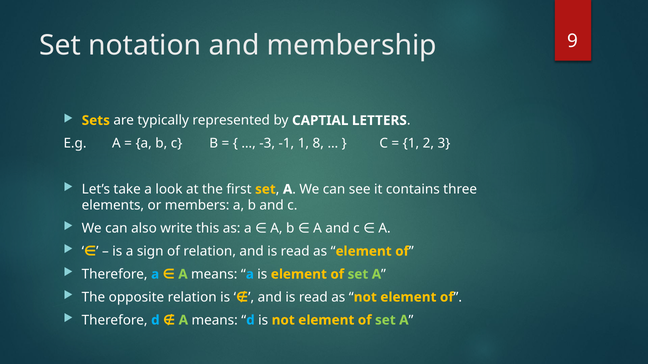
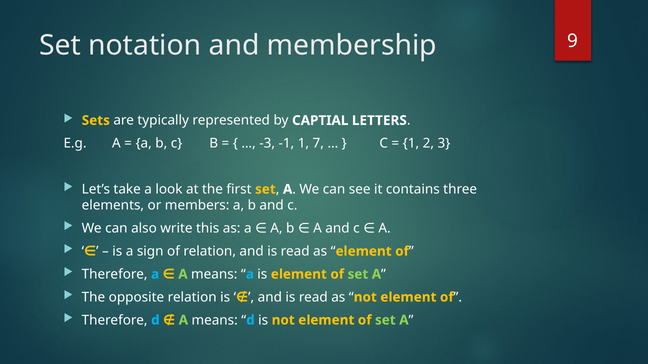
8: 8 -> 7
